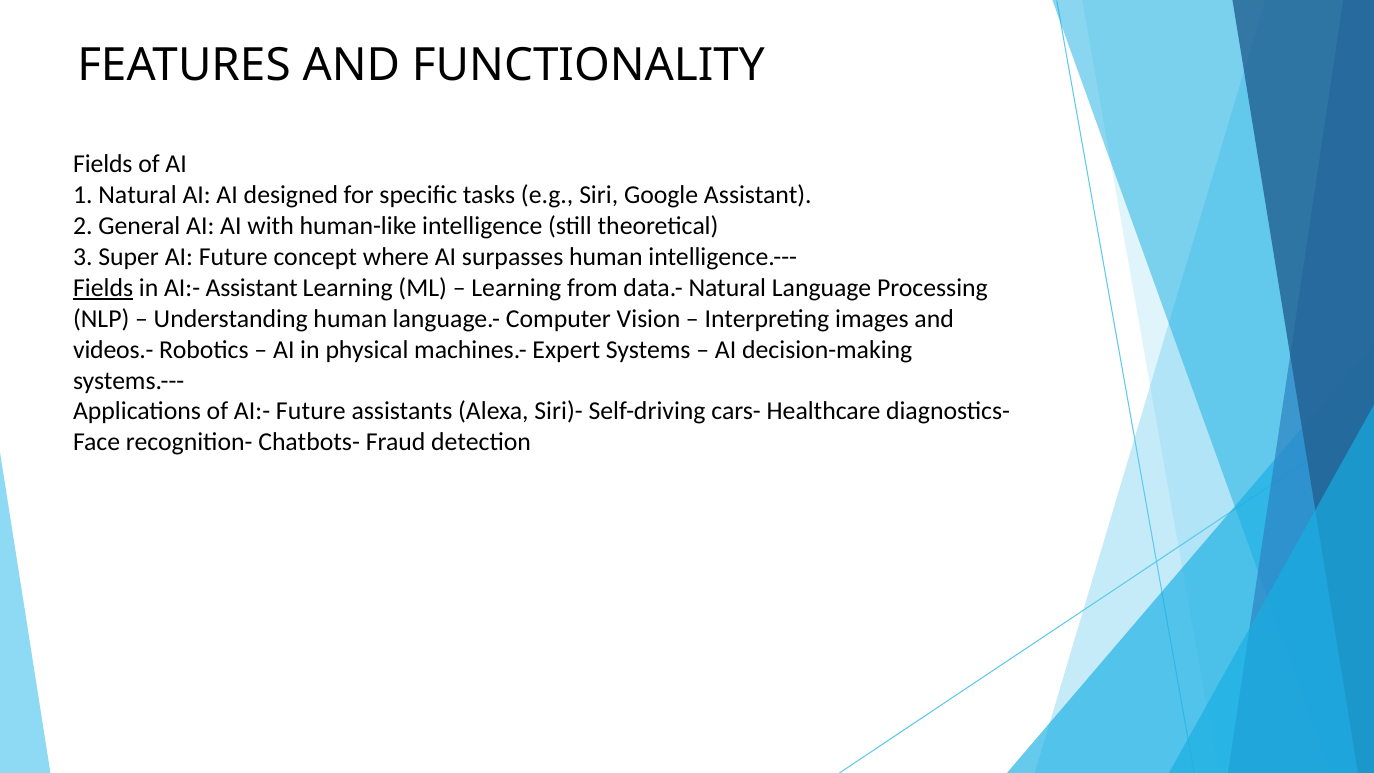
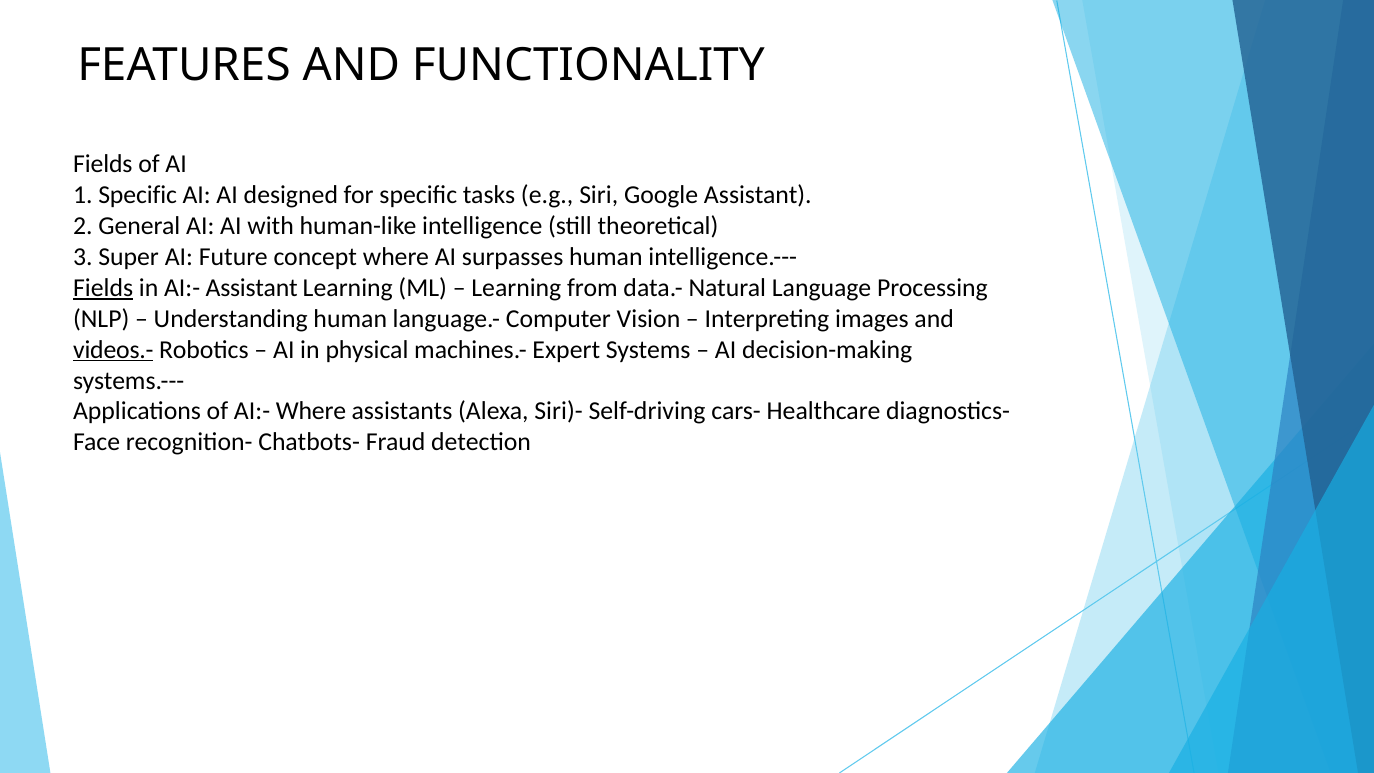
1 Natural: Natural -> Specific
videos.- underline: none -> present
AI:- Future: Future -> Where
